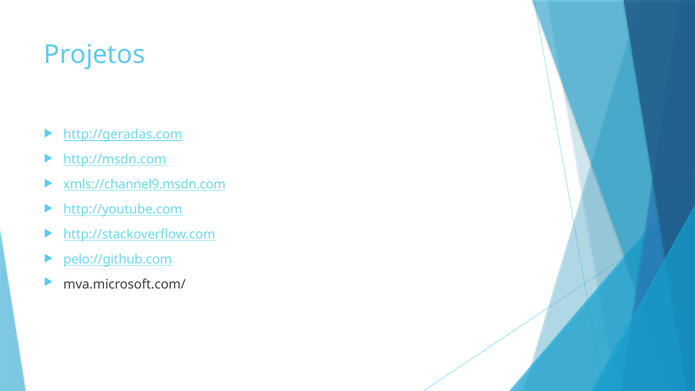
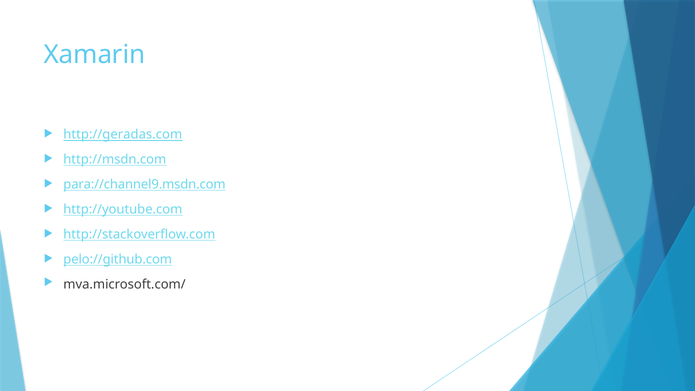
Projetos: Projetos -> Xamarin
xmls://channel9.msdn.com: xmls://channel9.msdn.com -> para://channel9.msdn.com
